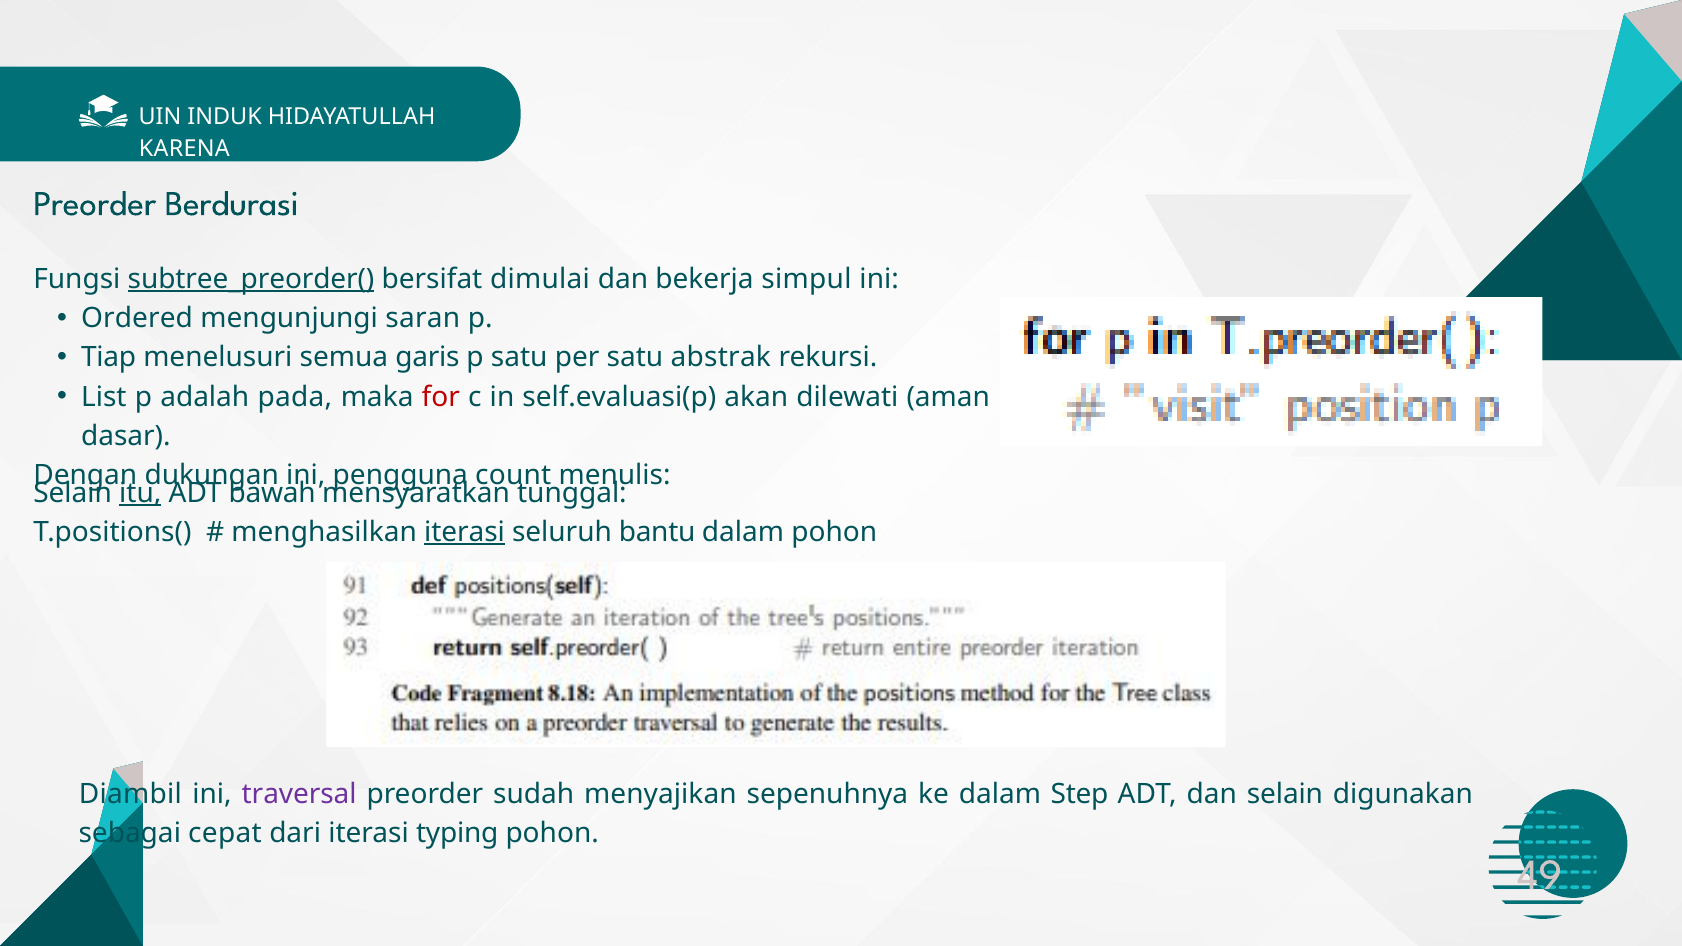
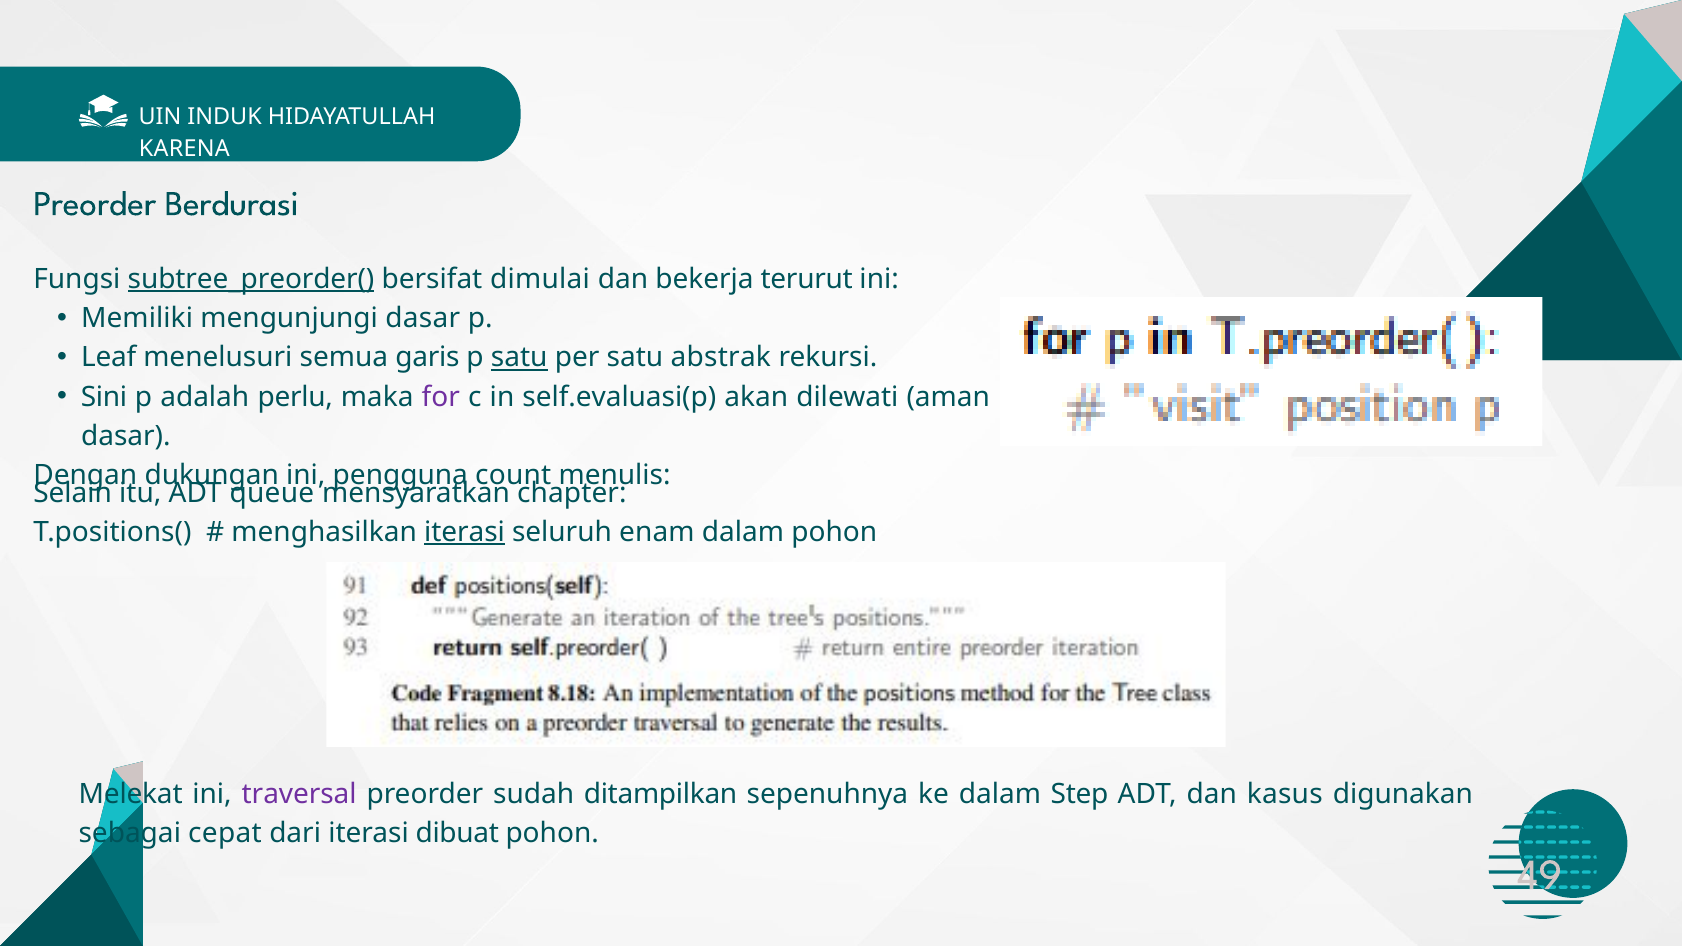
simpul: simpul -> terurut
Ordered: Ordered -> Memiliki
mengunjungi saran: saran -> dasar
Tiap: Tiap -> Leaf
satu at (519, 358) underline: none -> present
List: List -> Sini
pada: pada -> perlu
for colour: red -> purple
itu underline: present -> none
bawah: bawah -> queue
tunggal: tunggal -> chapter
bantu: bantu -> enam
Diambil: Diambil -> Melekat
menyajikan: menyajikan -> ditampilkan
dan selain: selain -> kasus
typing: typing -> dibuat
